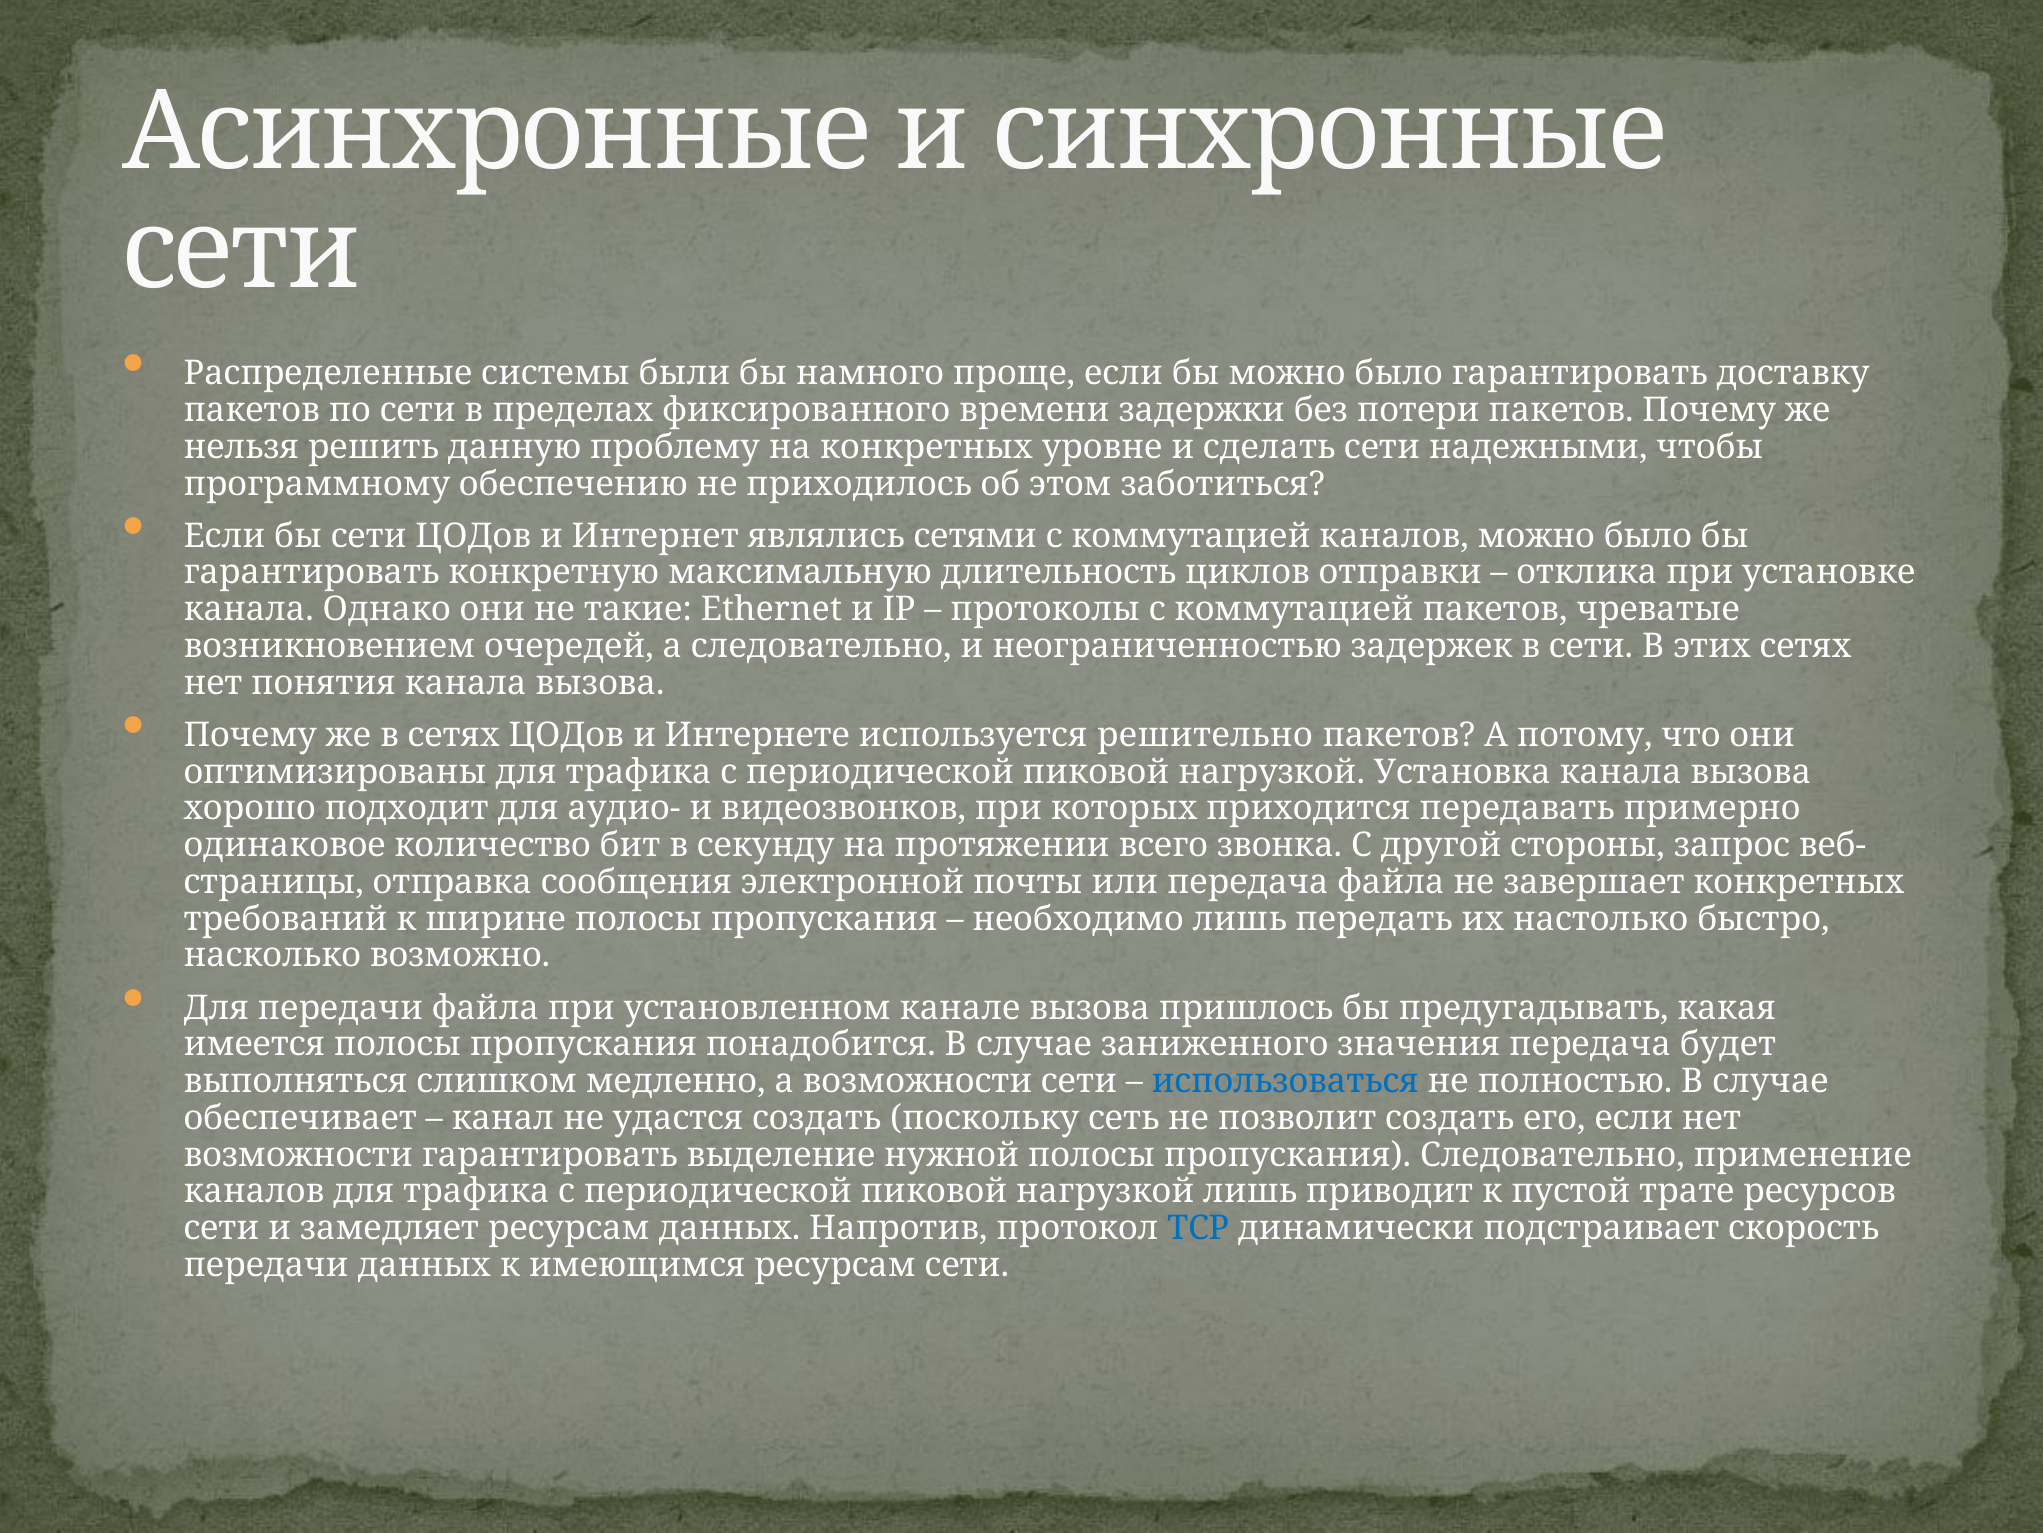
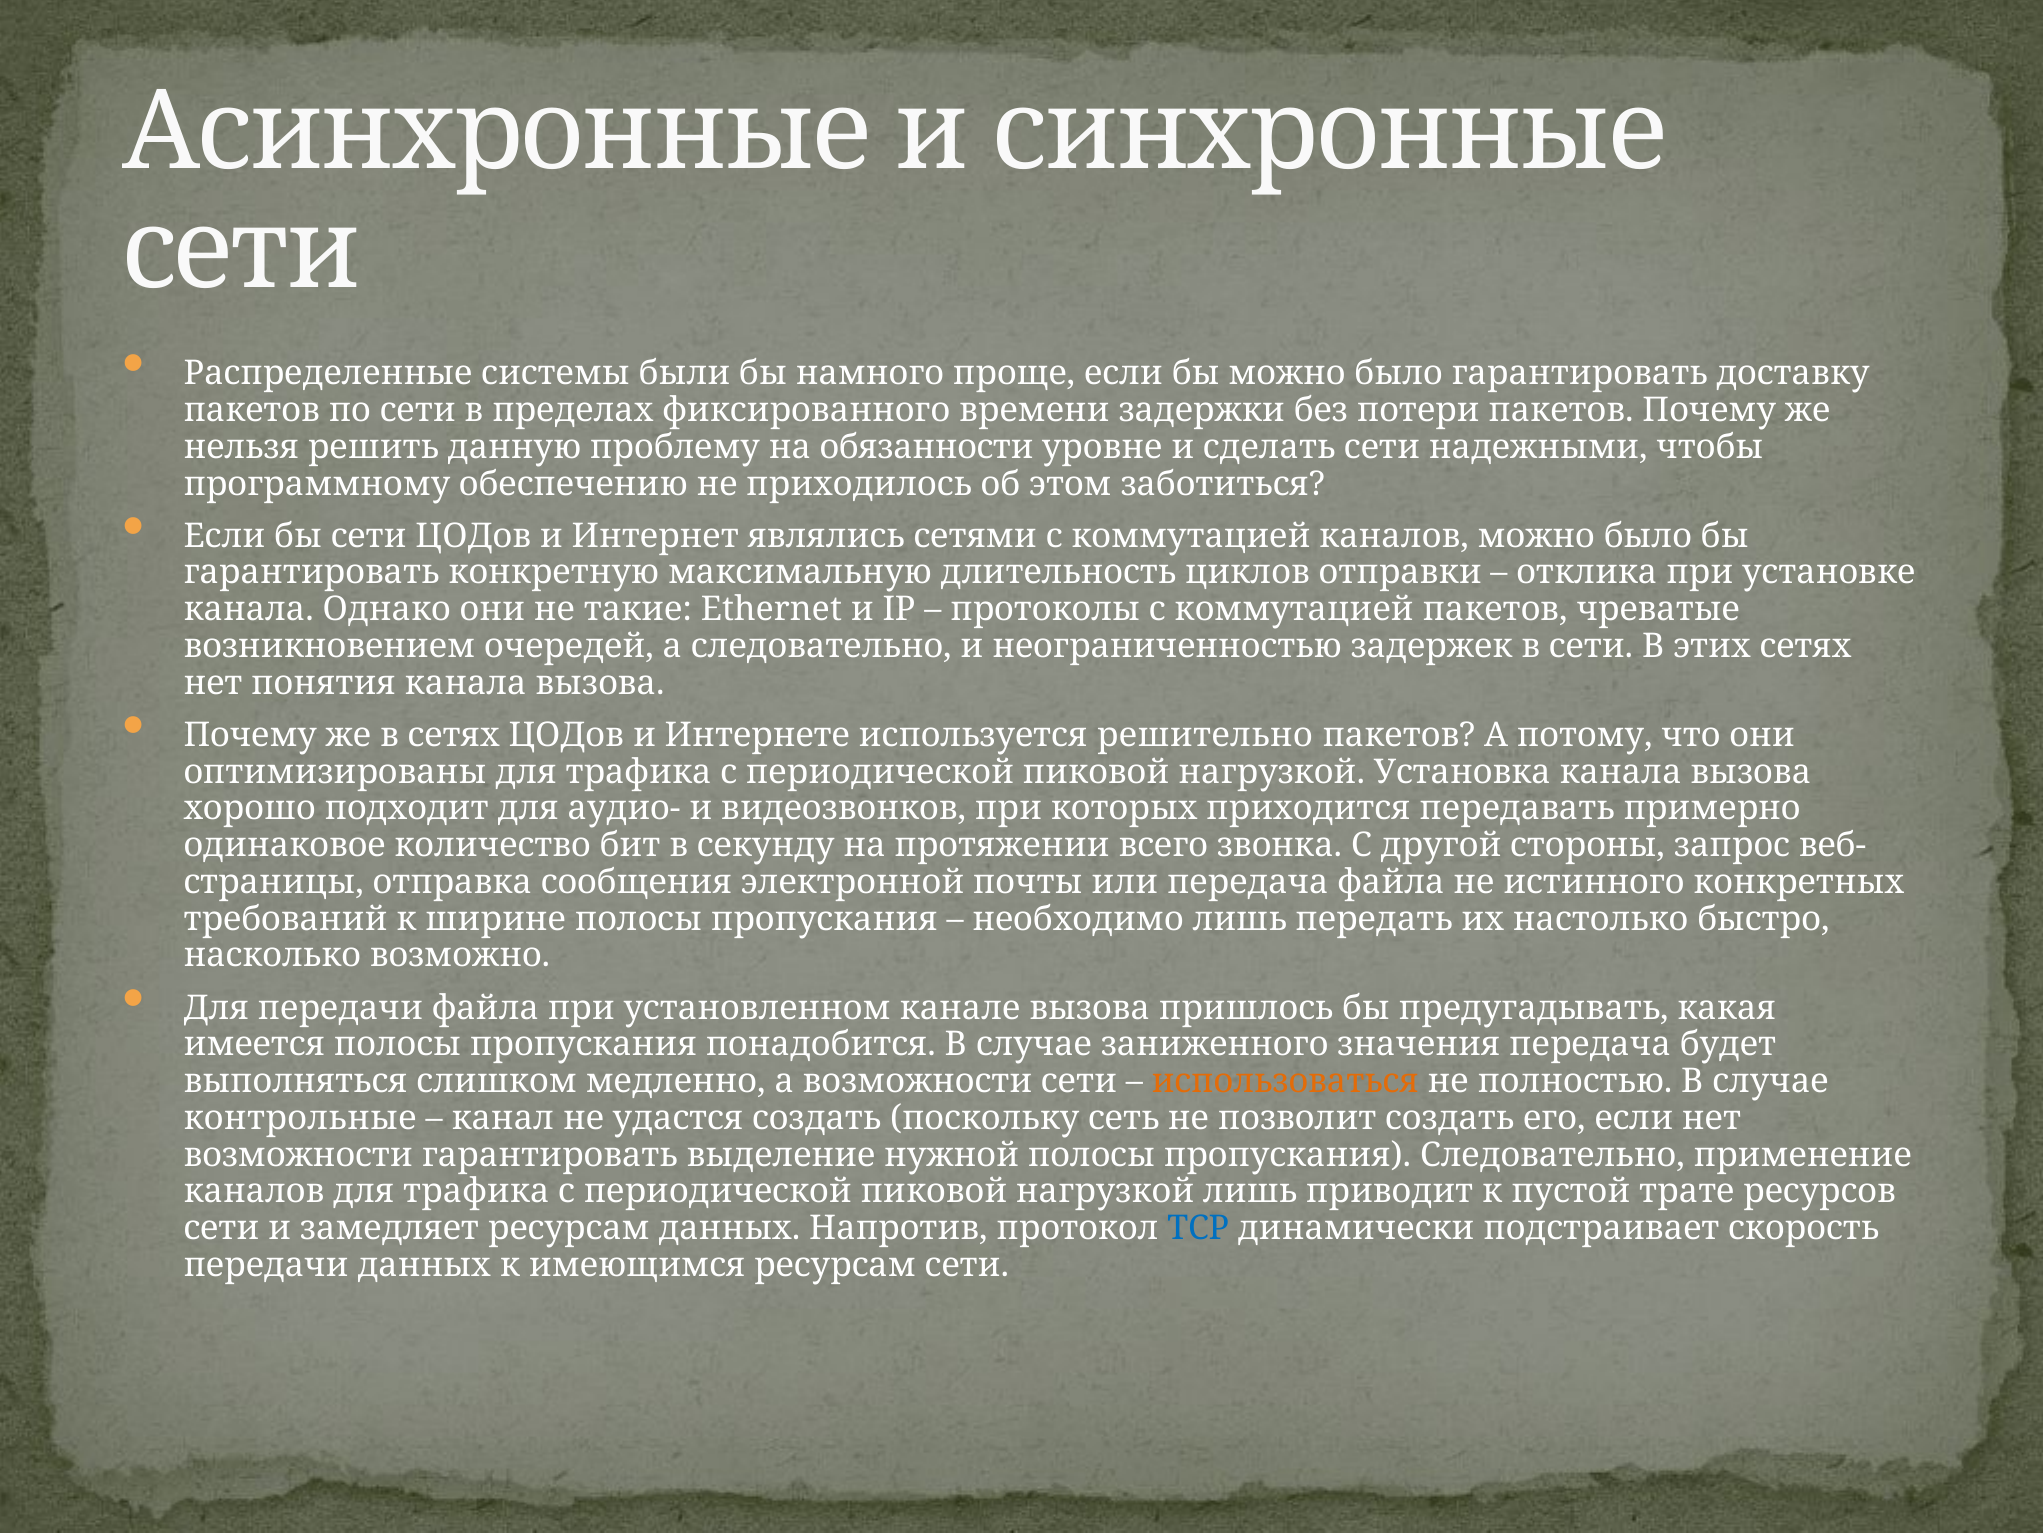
на конкретных: конкретных -> обязанности
завершает: завершает -> истинного
использоваться colour: blue -> orange
обеспечивает: обеспечивает -> контрольные
